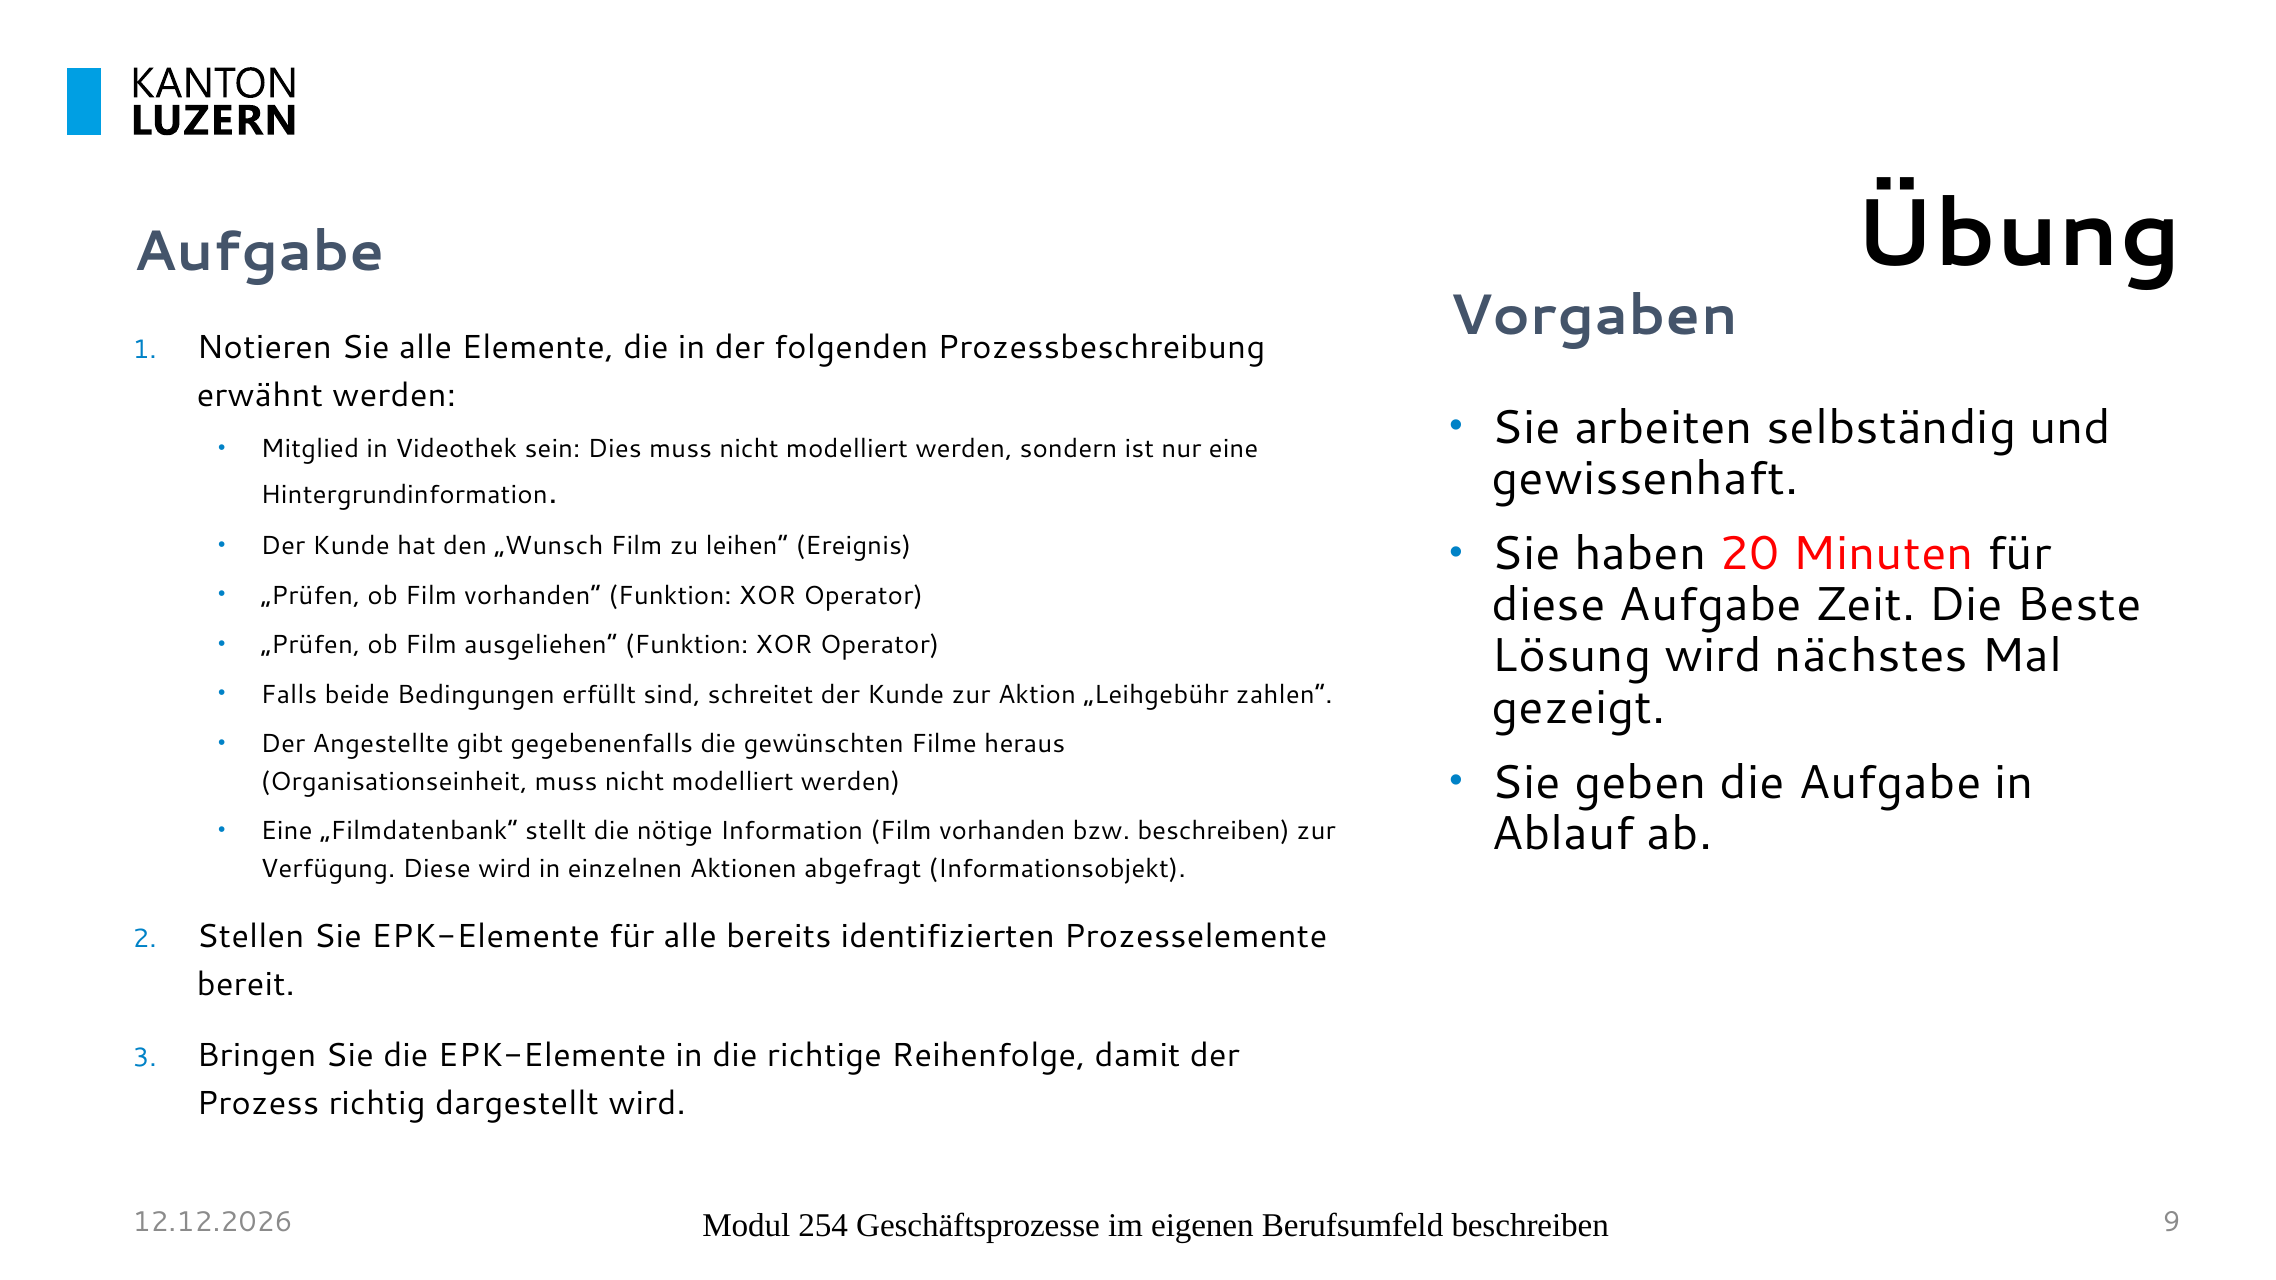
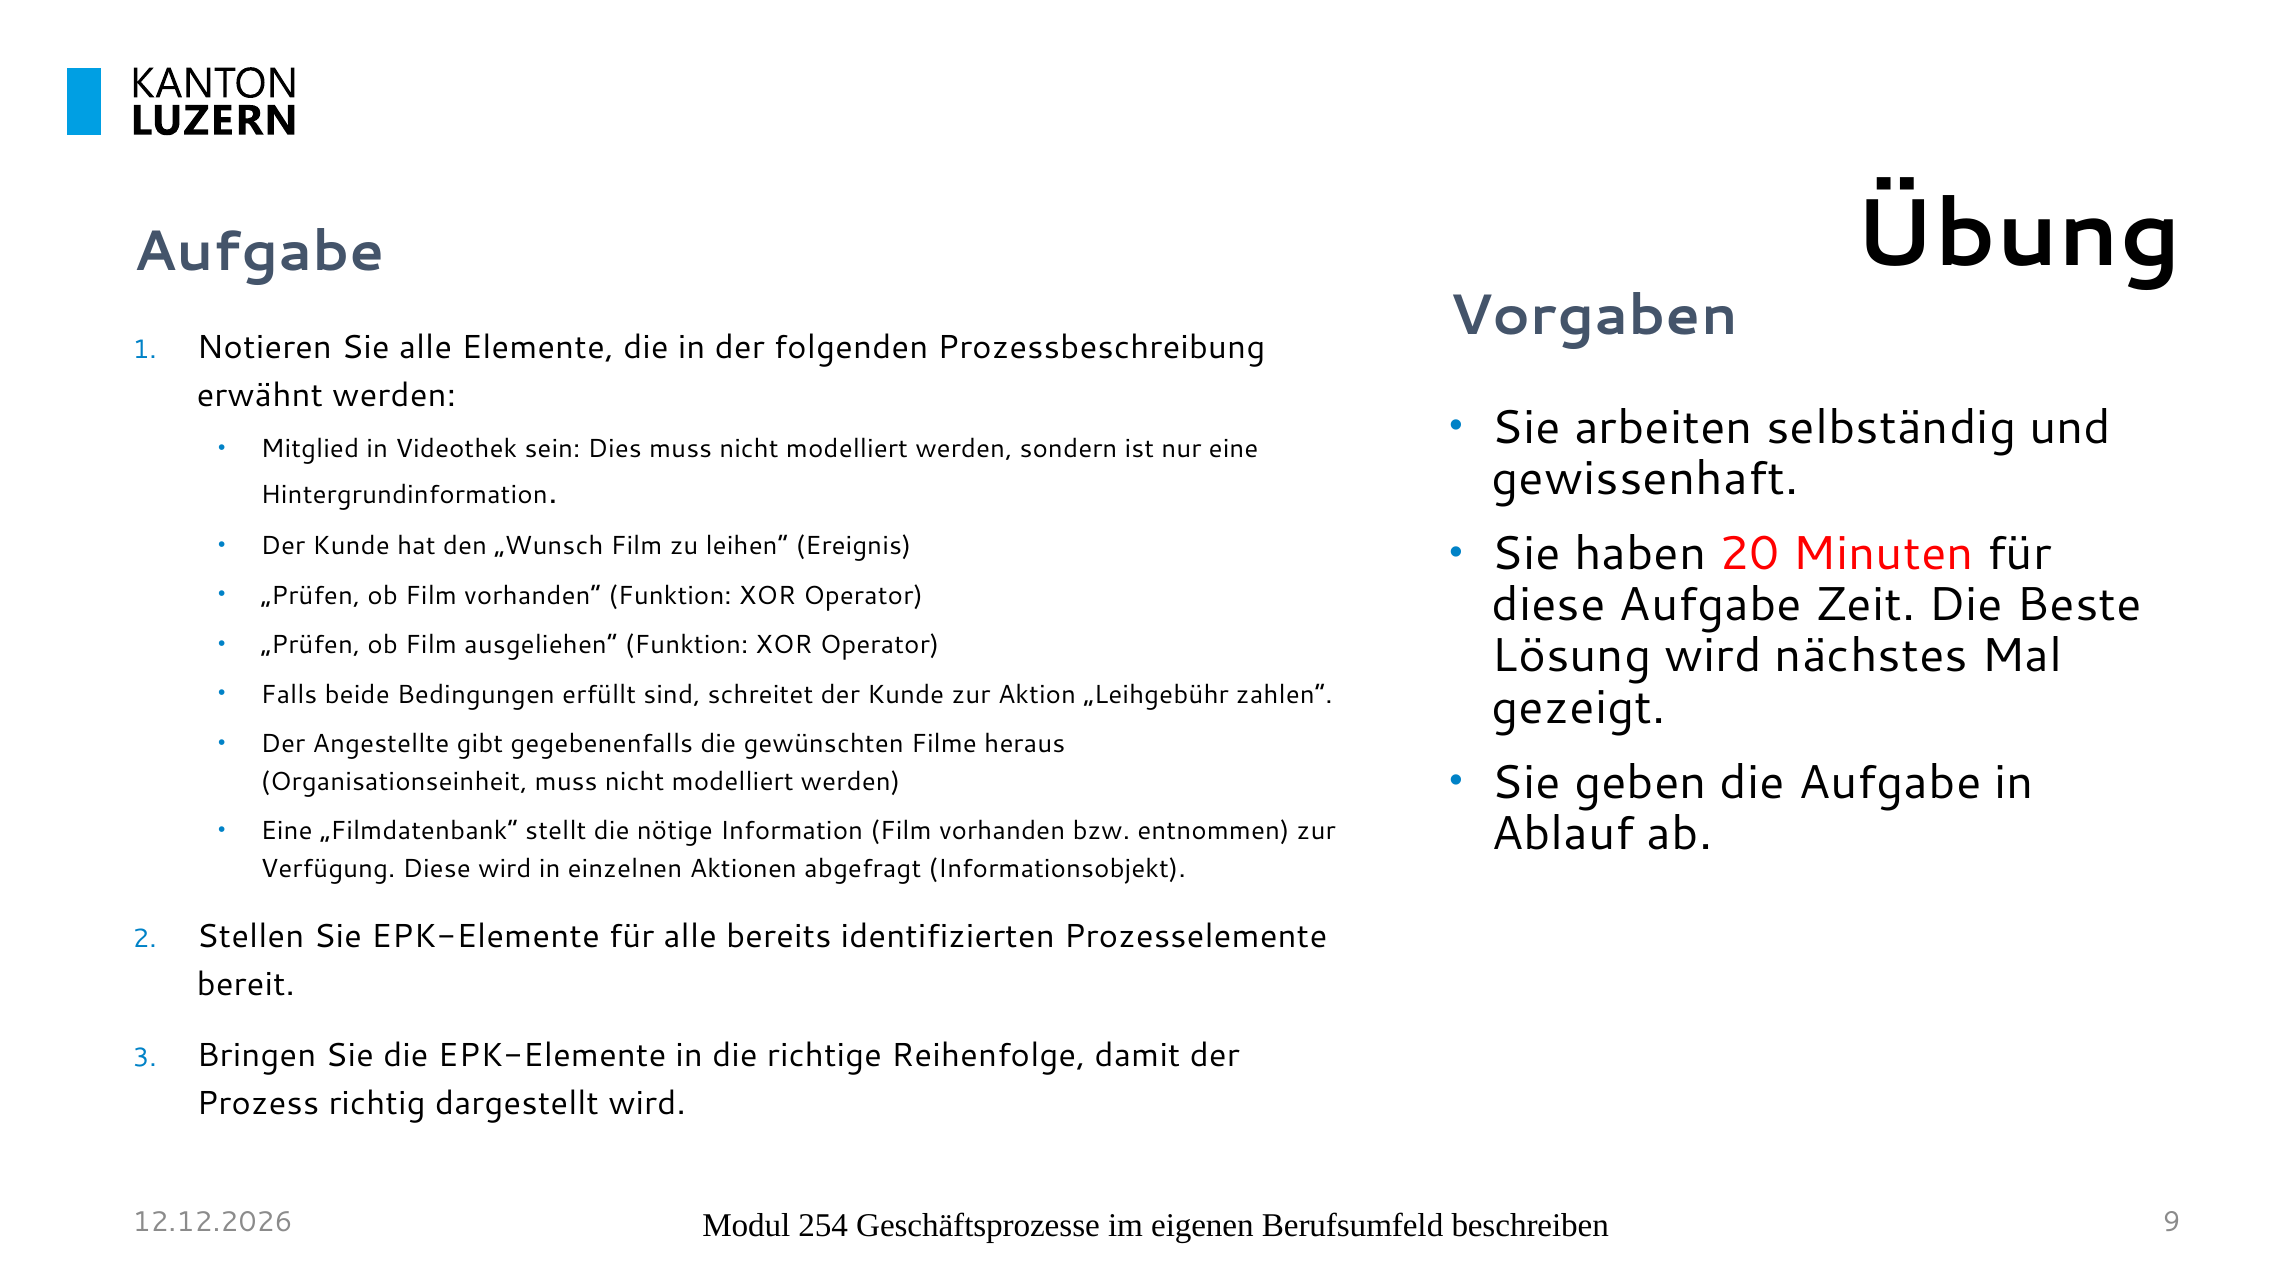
bzw beschreiben: beschreiben -> entnommen
